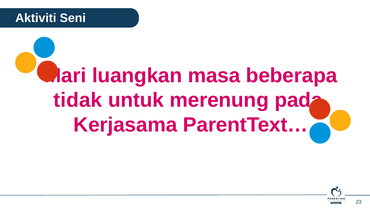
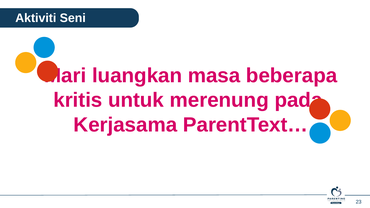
tidak: tidak -> kritis
